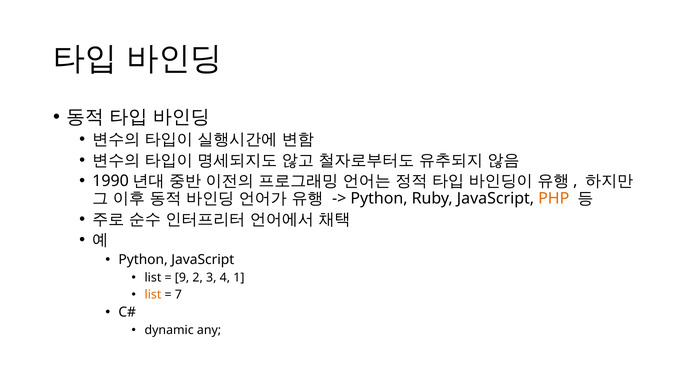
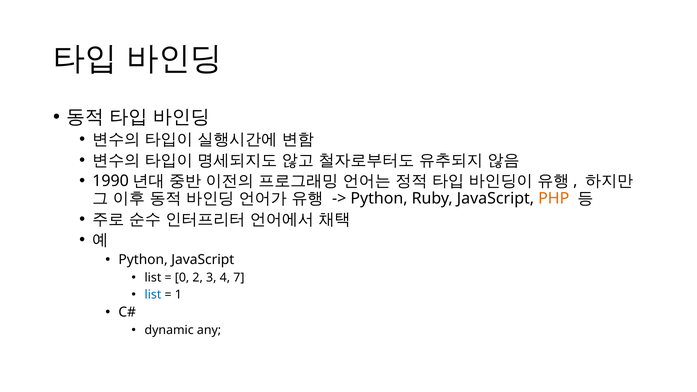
9: 9 -> 0
1: 1 -> 7
list at (153, 295) colour: orange -> blue
7: 7 -> 1
